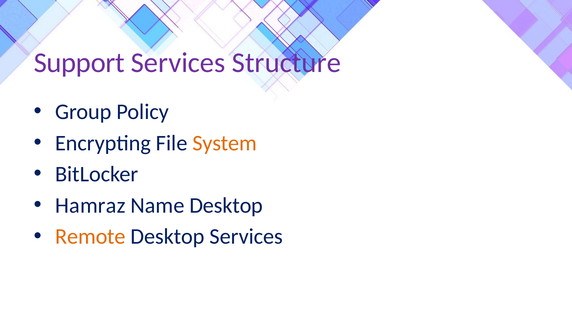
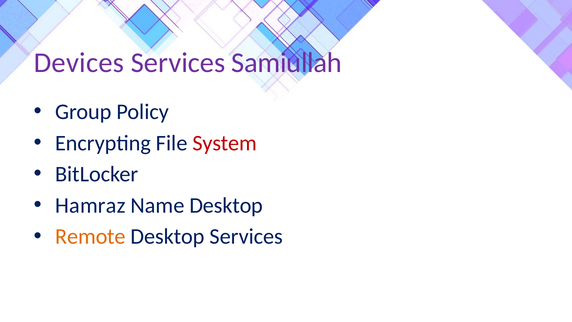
Support: Support -> Devices
Structure: Structure -> Samiullah
System colour: orange -> red
